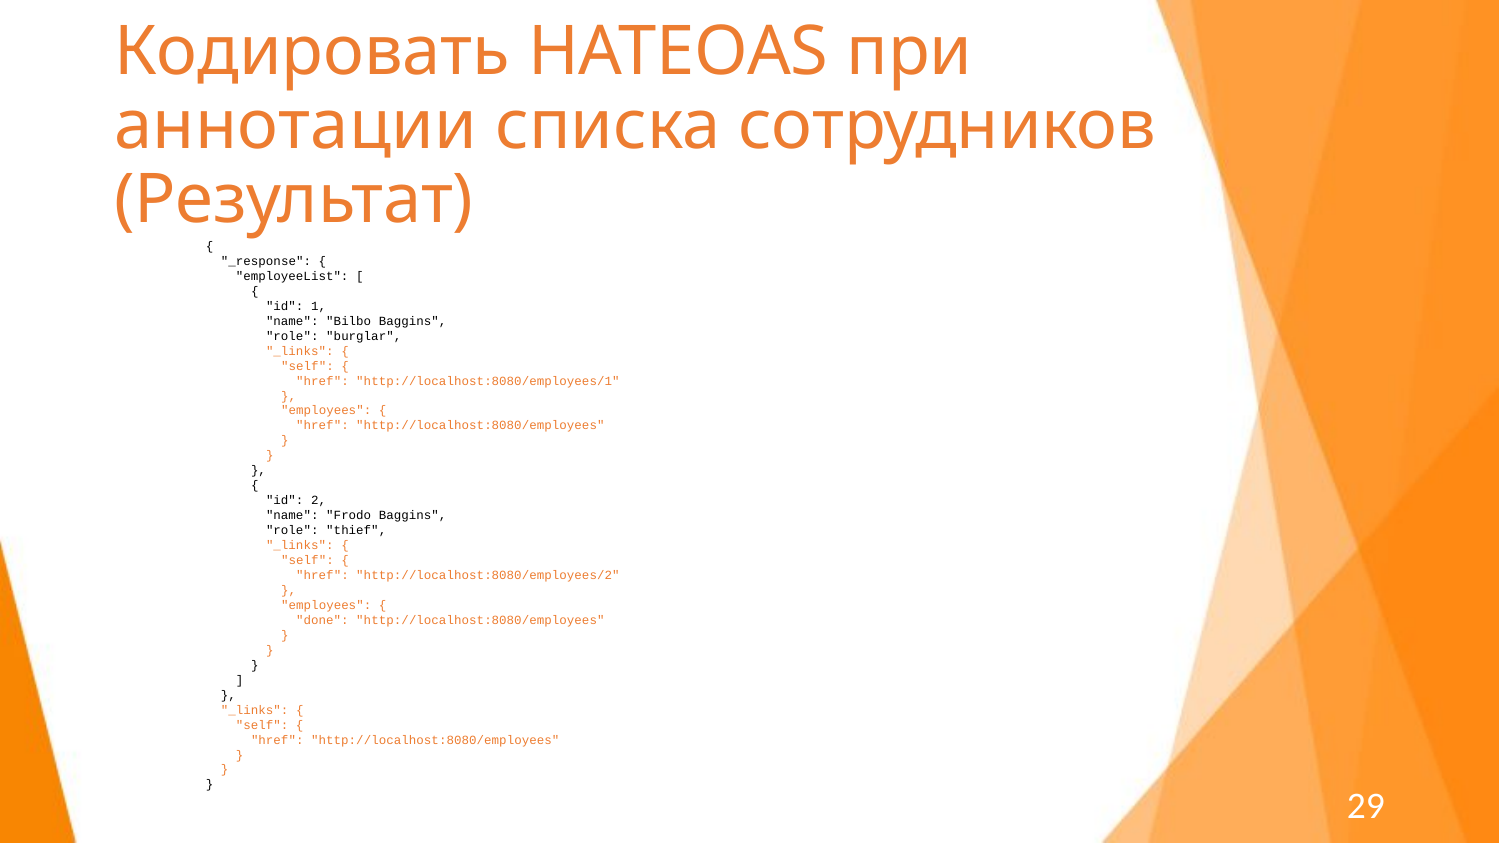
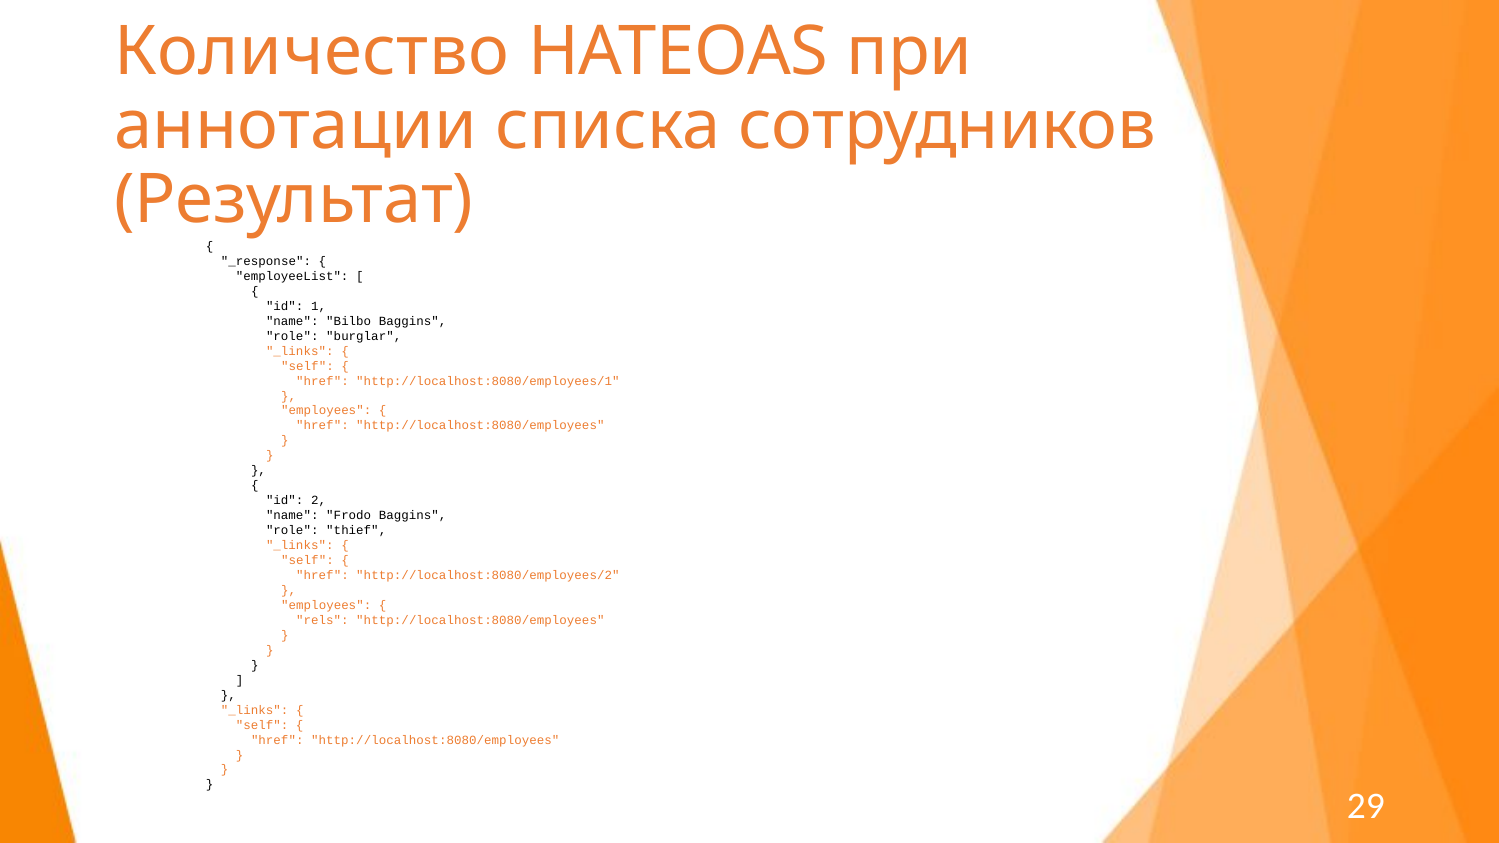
Кодировать: Кодировать -> Количество
done: done -> rels
